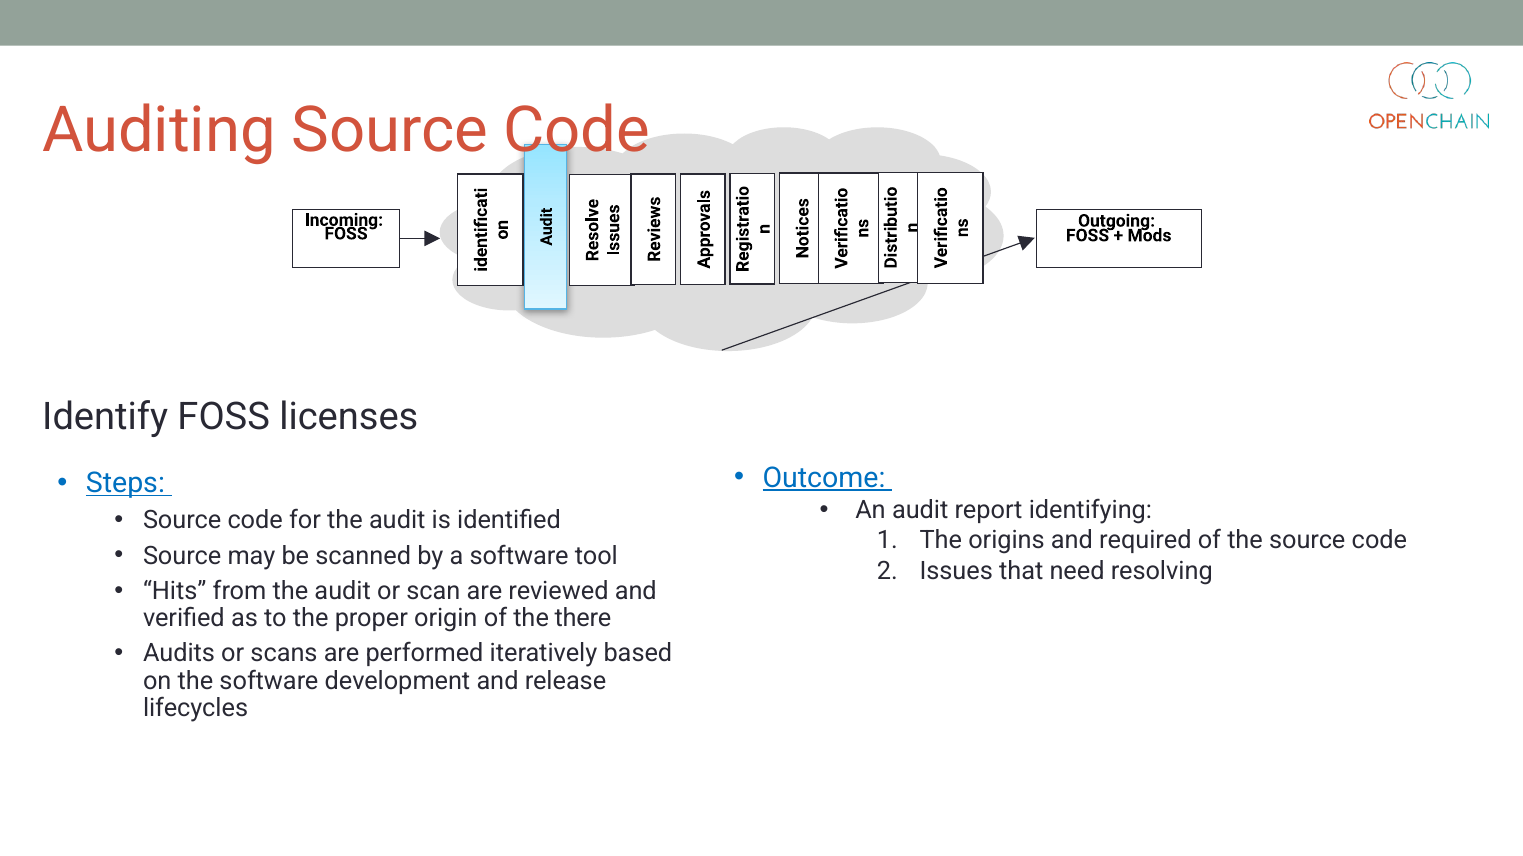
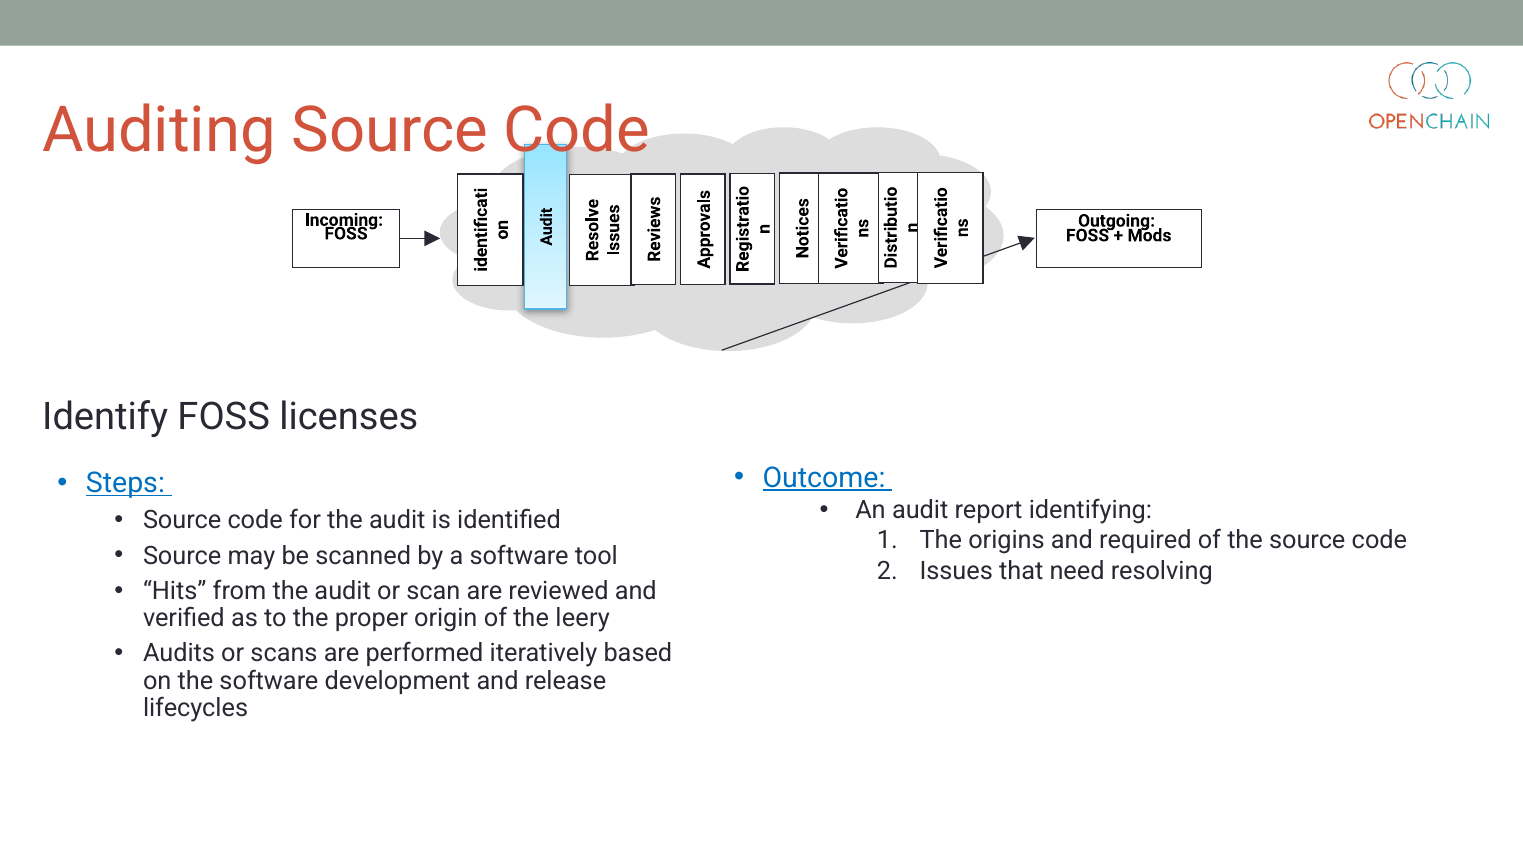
there: there -> leery
